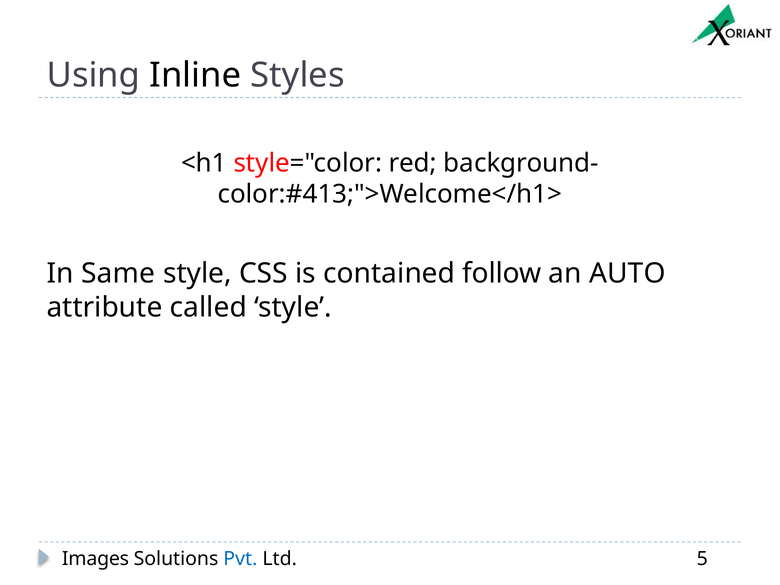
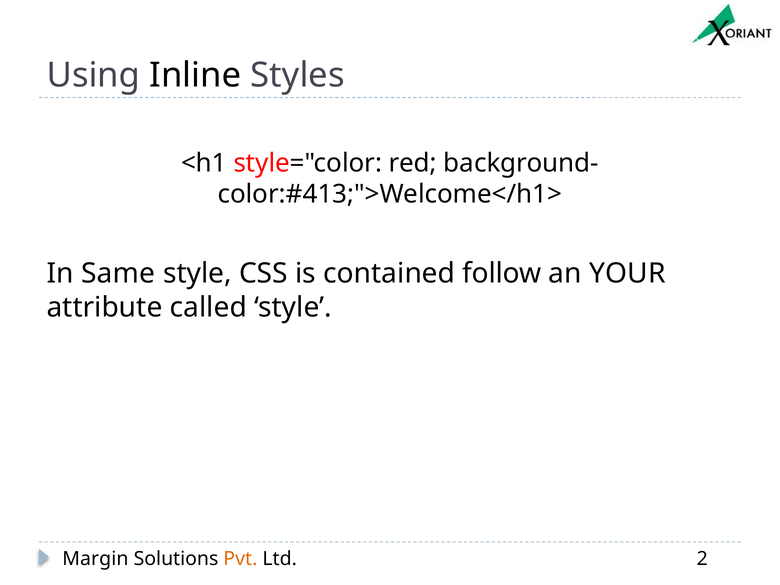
AUTO: AUTO -> YOUR
Images: Images -> Margin
Pvt colour: blue -> orange
5: 5 -> 2
